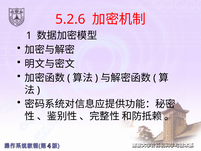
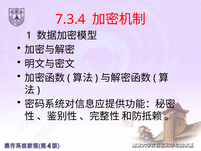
5.2.6: 5.2.6 -> 7.3.4
